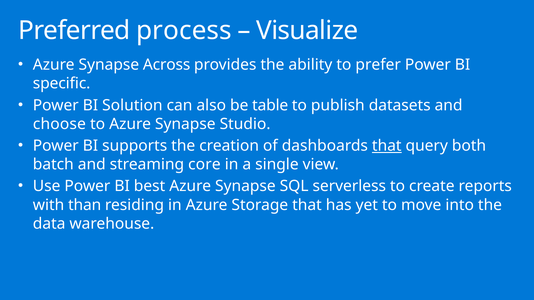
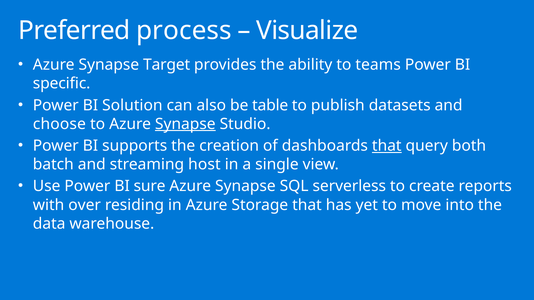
Across: Across -> Target
prefer: prefer -> teams
Synapse at (185, 124) underline: none -> present
core: core -> host
best: best -> sure
than: than -> over
